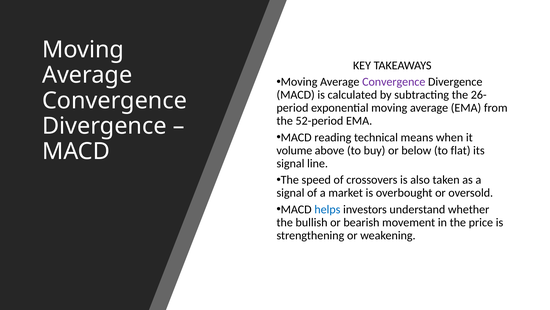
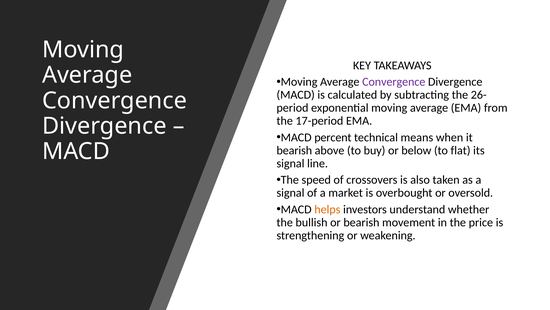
52-period: 52-period -> 17-period
reading: reading -> percent
volume at (294, 150): volume -> bearish
helps colour: blue -> orange
